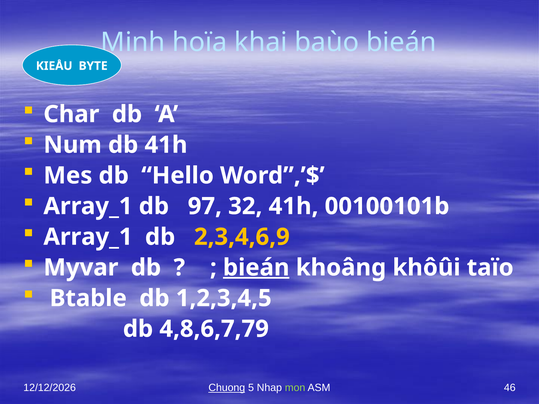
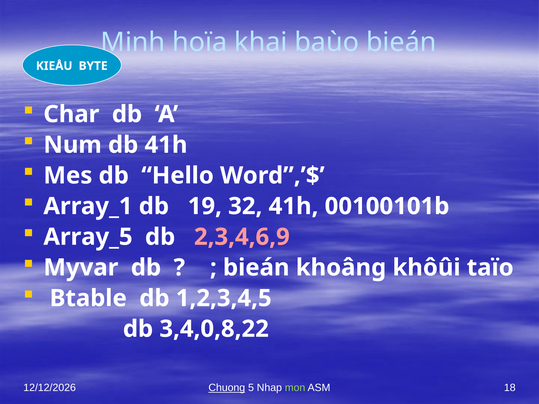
97: 97 -> 19
Array_1 at (88, 237): Array_1 -> Array_5
2,3,4,6,9 colour: yellow -> pink
bieán at (256, 268) underline: present -> none
4,8,6,7,79: 4,8,6,7,79 -> 3,4,0,8,22
46: 46 -> 18
